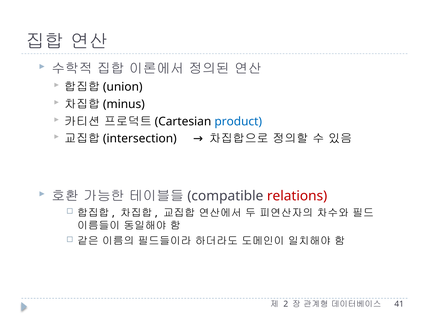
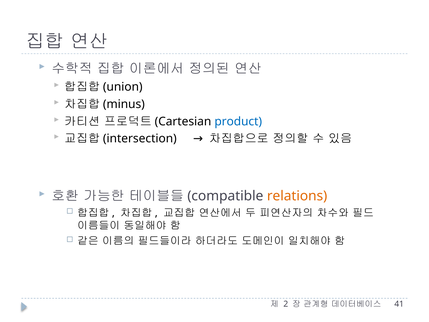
relations colour: red -> orange
